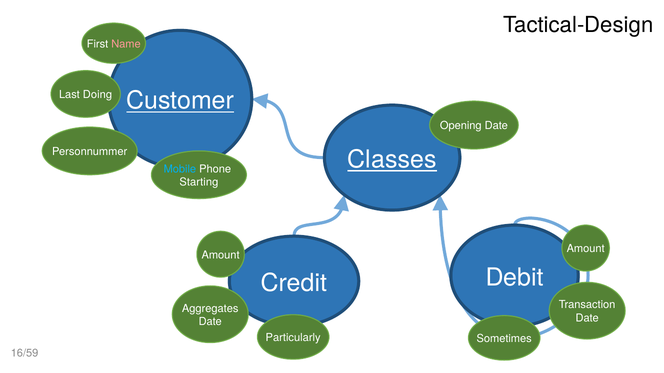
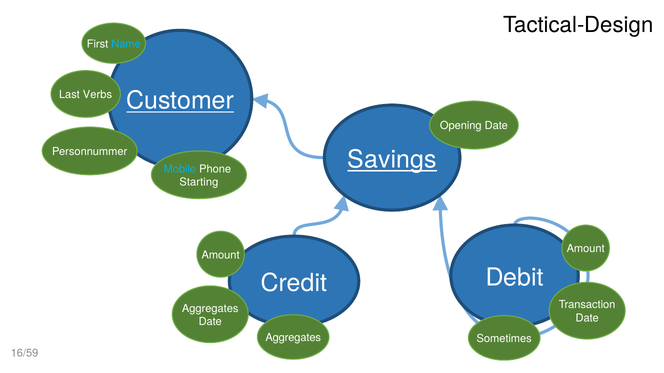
Name colour: pink -> light blue
Doing: Doing -> Verbs
Classes: Classes -> Savings
Particularly at (293, 338): Particularly -> Aggregates
